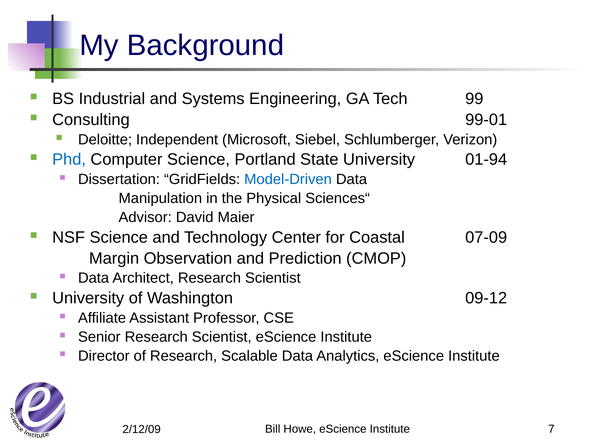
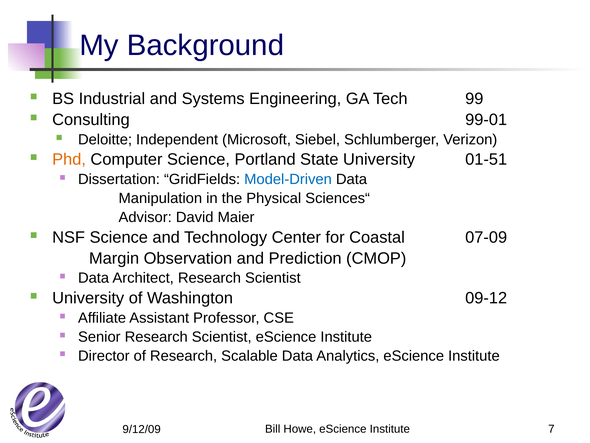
Phd colour: blue -> orange
01-94: 01-94 -> 01-51
2/12/09: 2/12/09 -> 9/12/09
